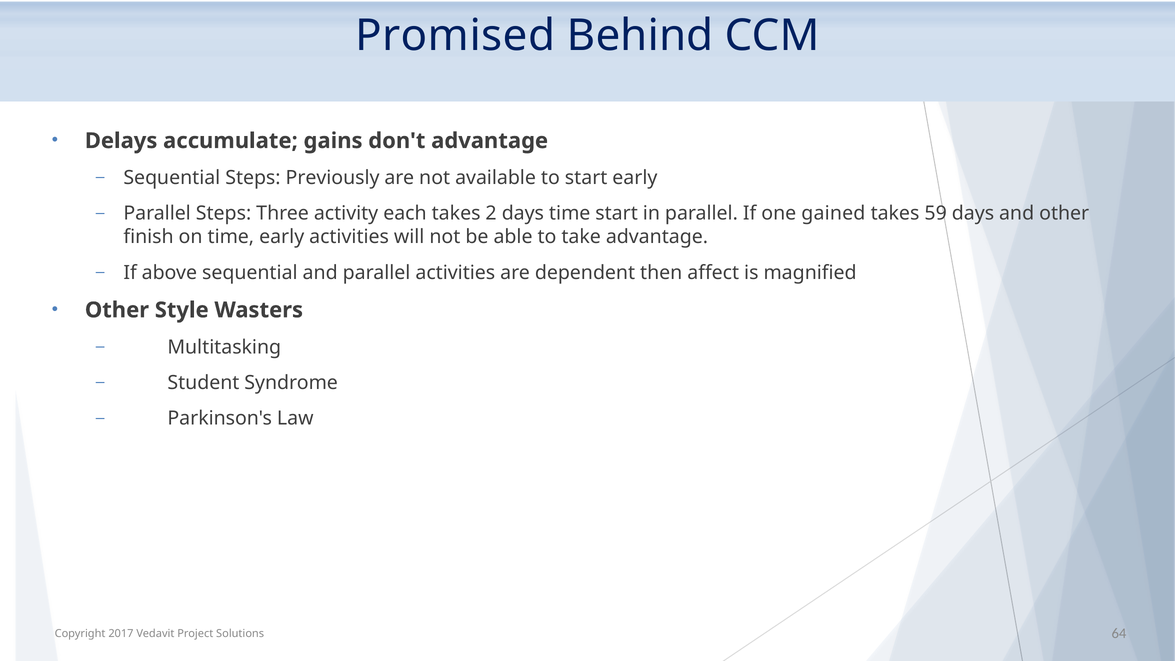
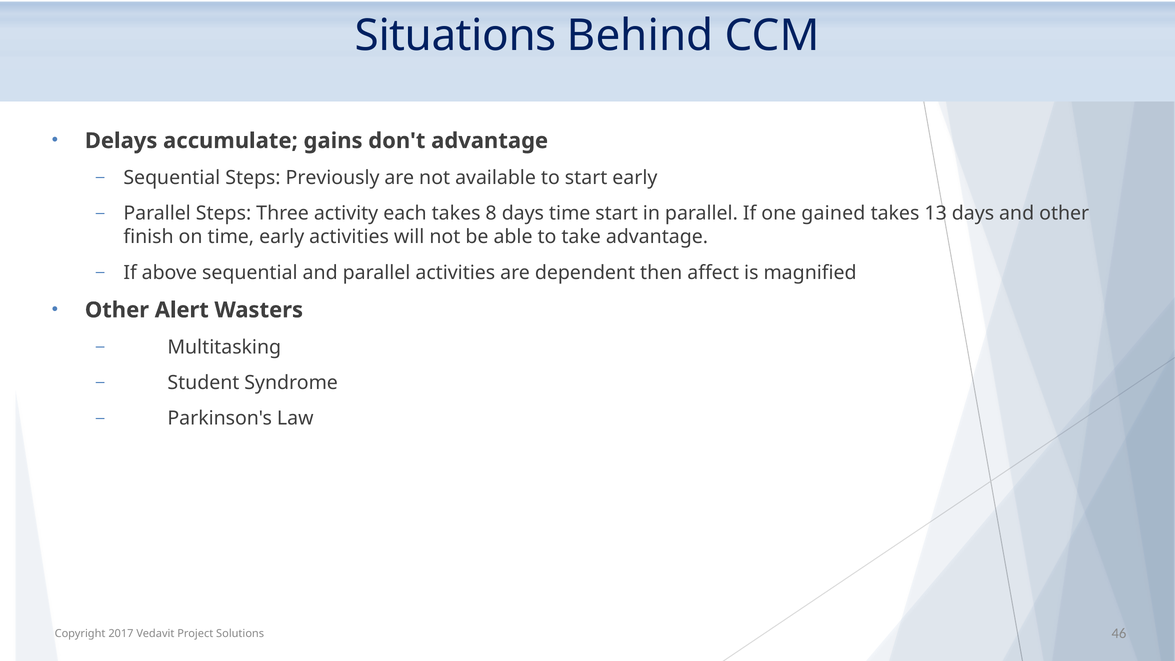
Promised: Promised -> Situations
2: 2 -> 8
59: 59 -> 13
Style: Style -> Alert
64: 64 -> 46
